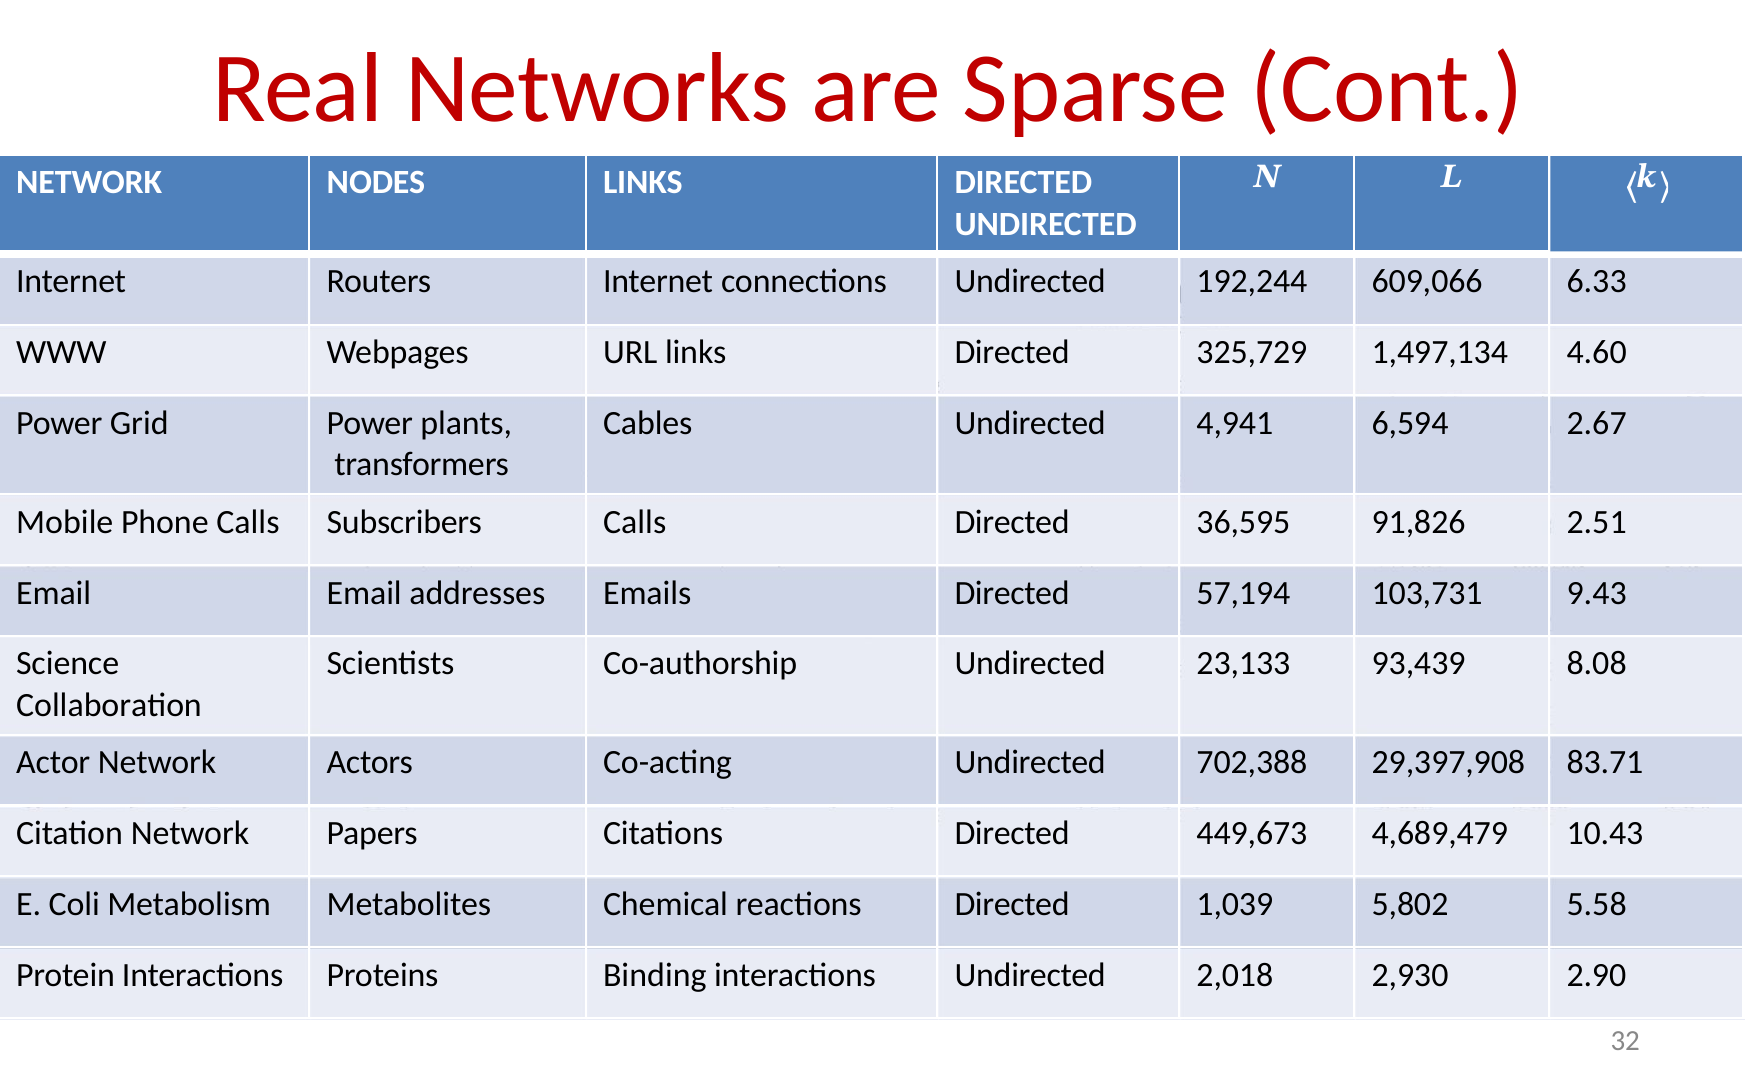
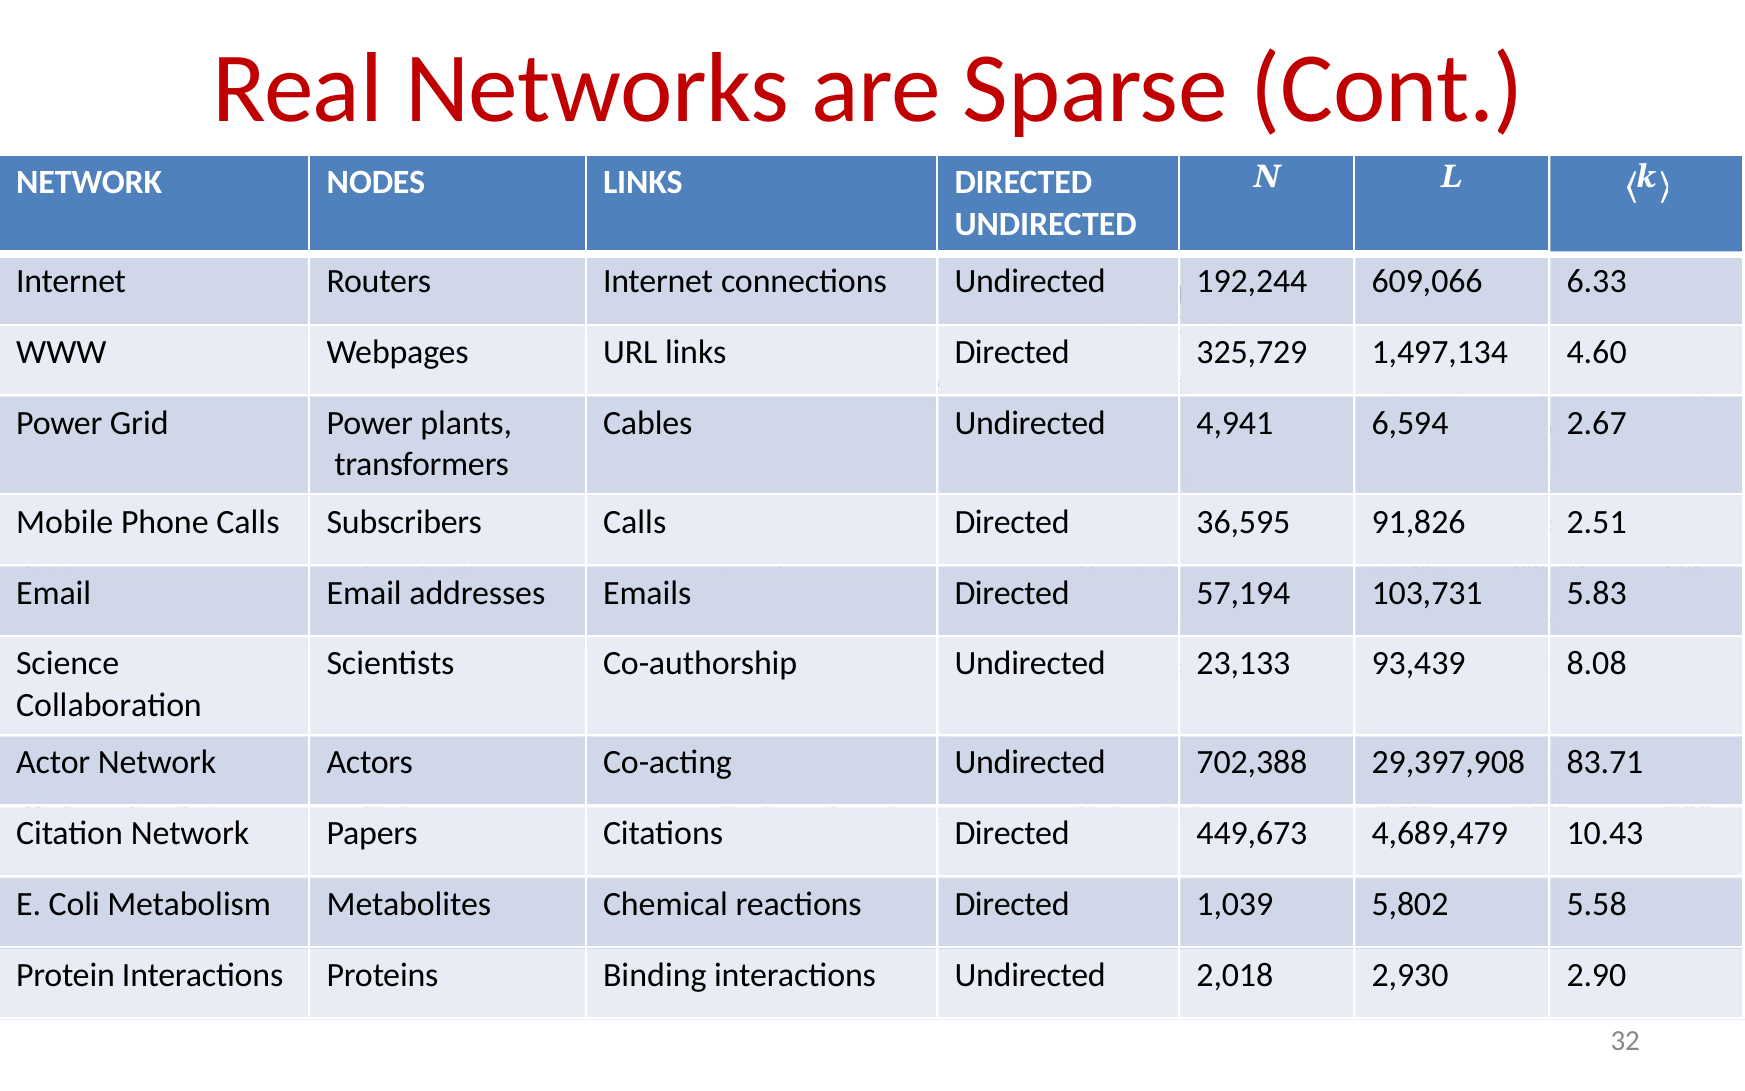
9.43: 9.43 -> 5.83
